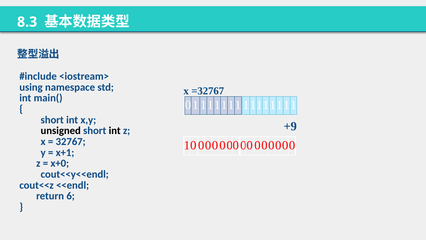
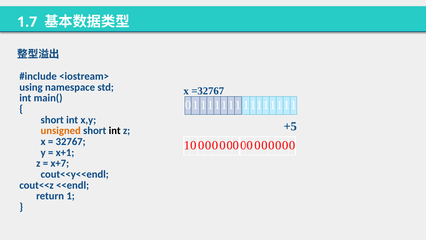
8.3: 8.3 -> 1.7
+9: +9 -> +5
unsigned colour: black -> orange
x+0: x+0 -> x+7
6: 6 -> 1
